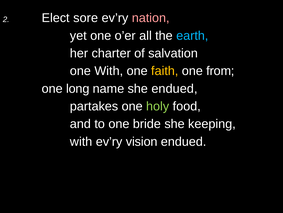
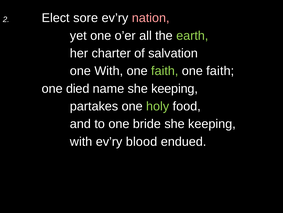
earth colour: light blue -> light green
faith at (165, 71) colour: yellow -> light green
from at (220, 71): from -> faith
long: long -> died
name she endued: endued -> keeping
vision: vision -> blood
